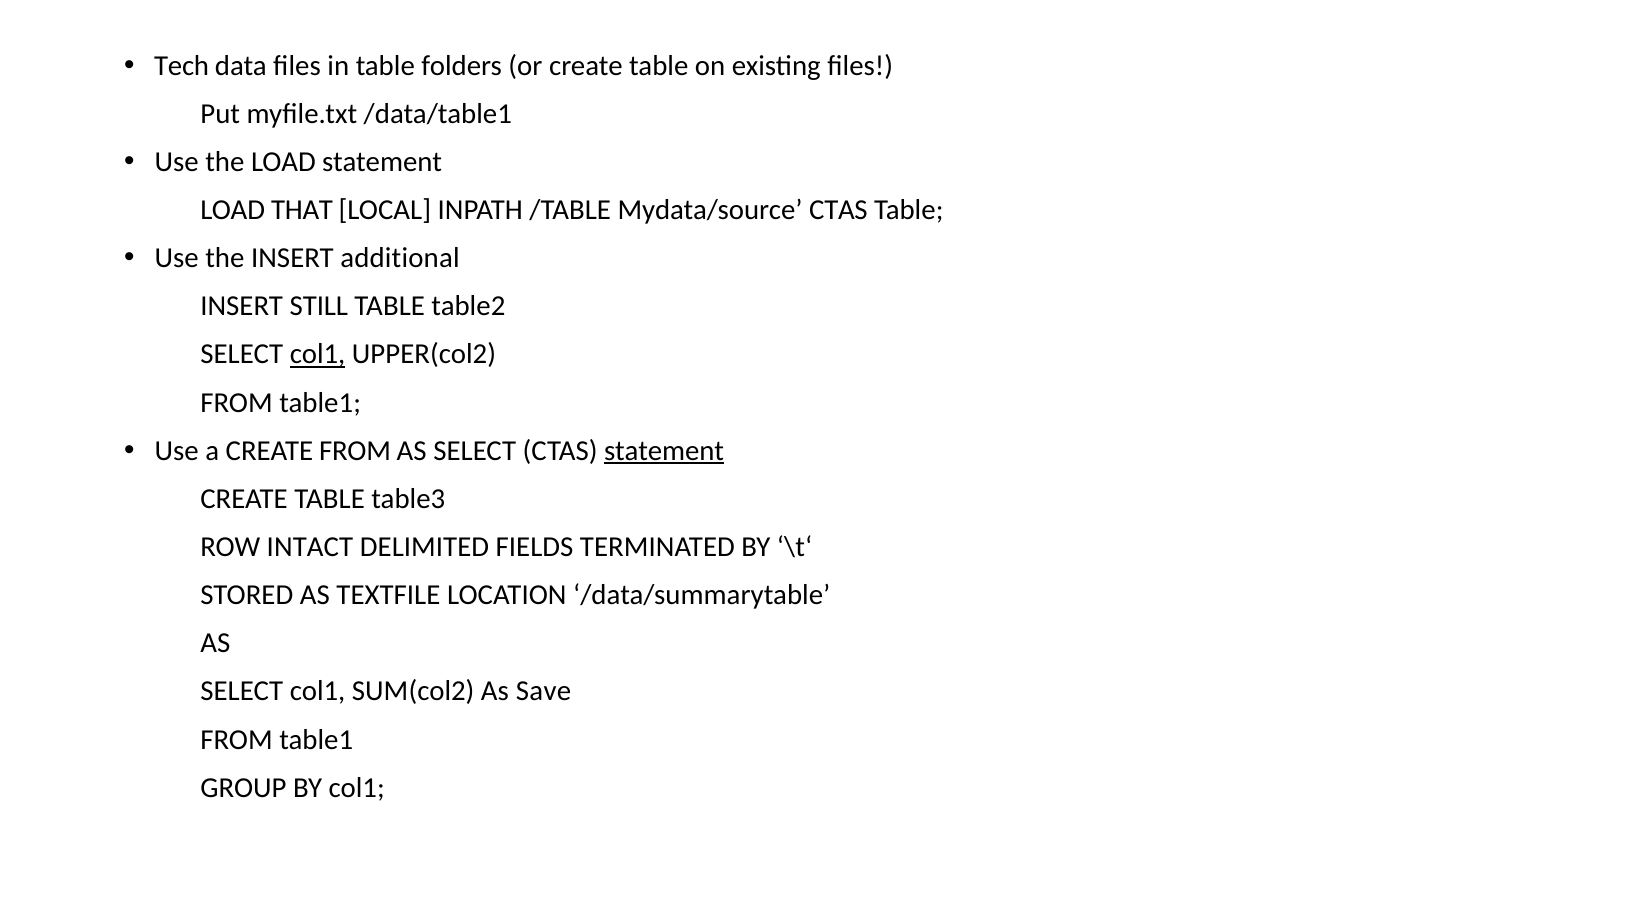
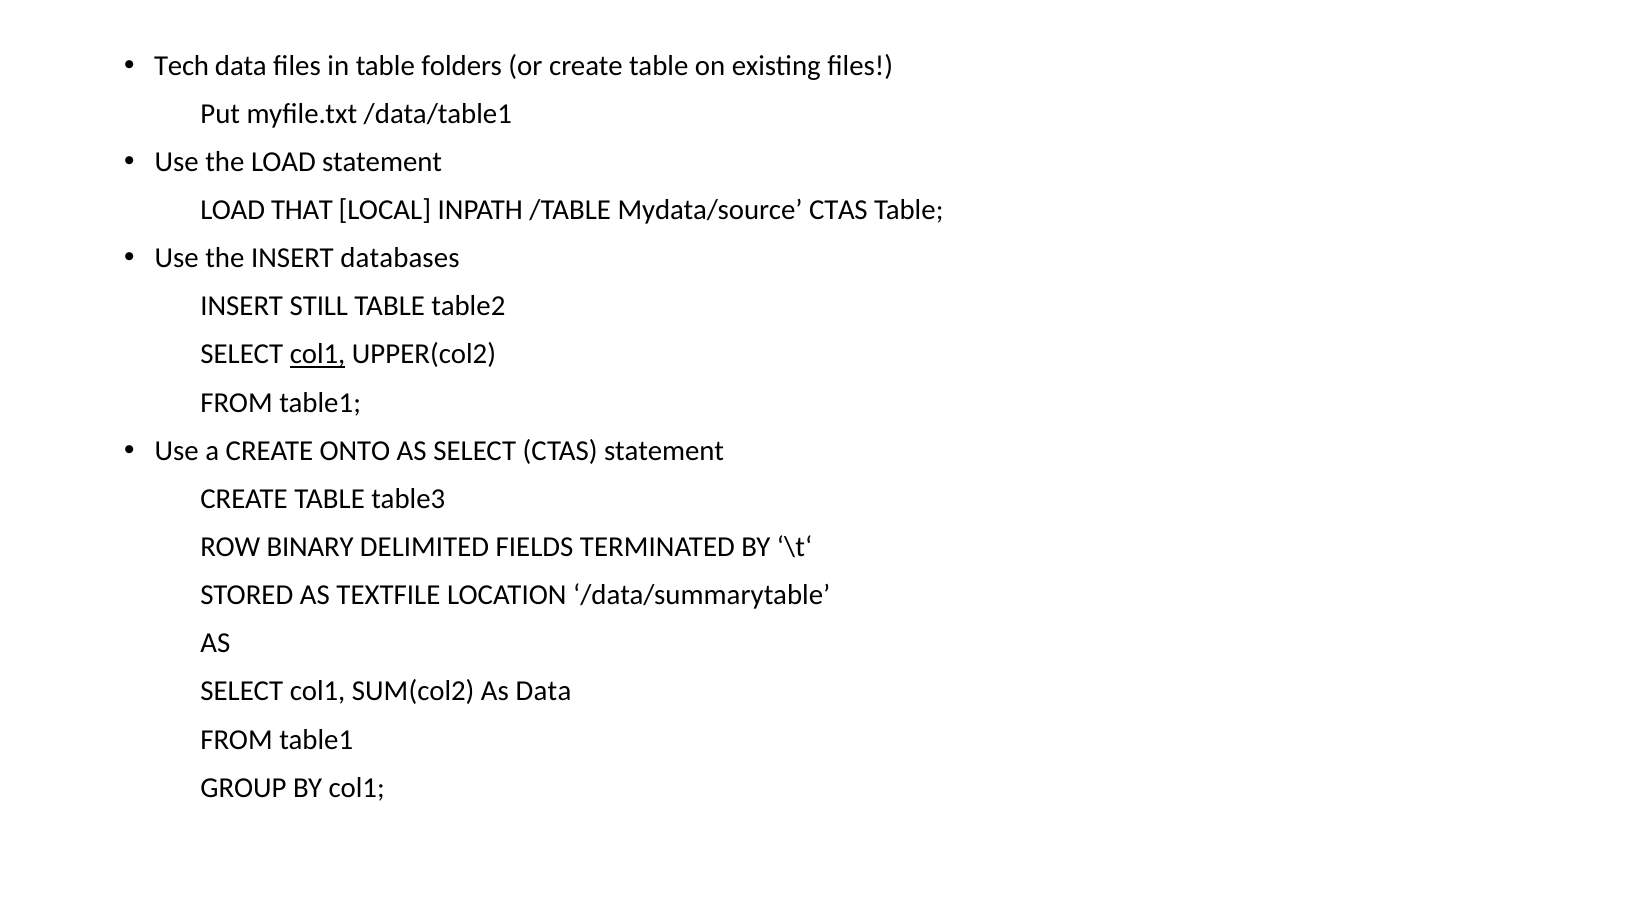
additional: additional -> databases
CREATE FROM: FROM -> ONTO
statement at (664, 451) underline: present -> none
INTACT: INTACT -> BINARY
As Save: Save -> Data
